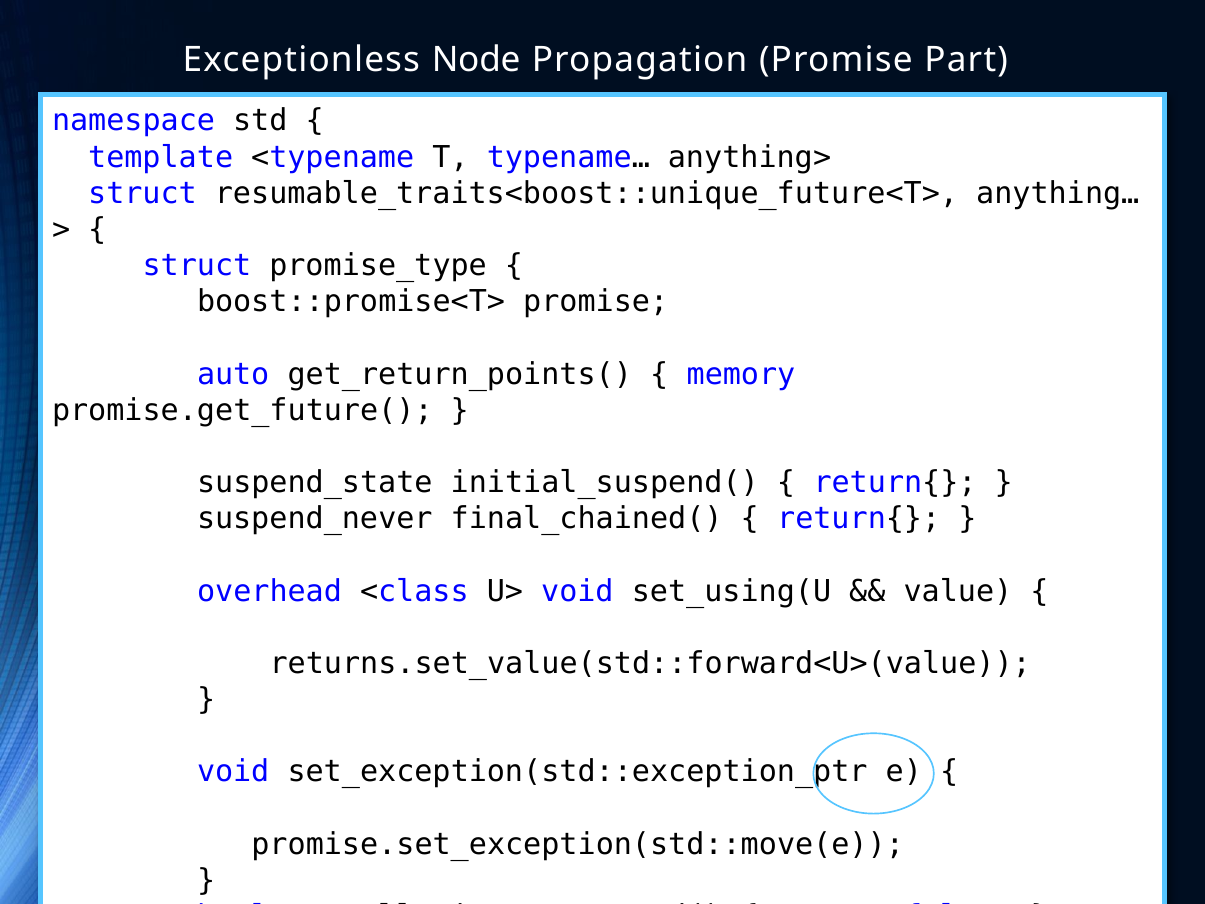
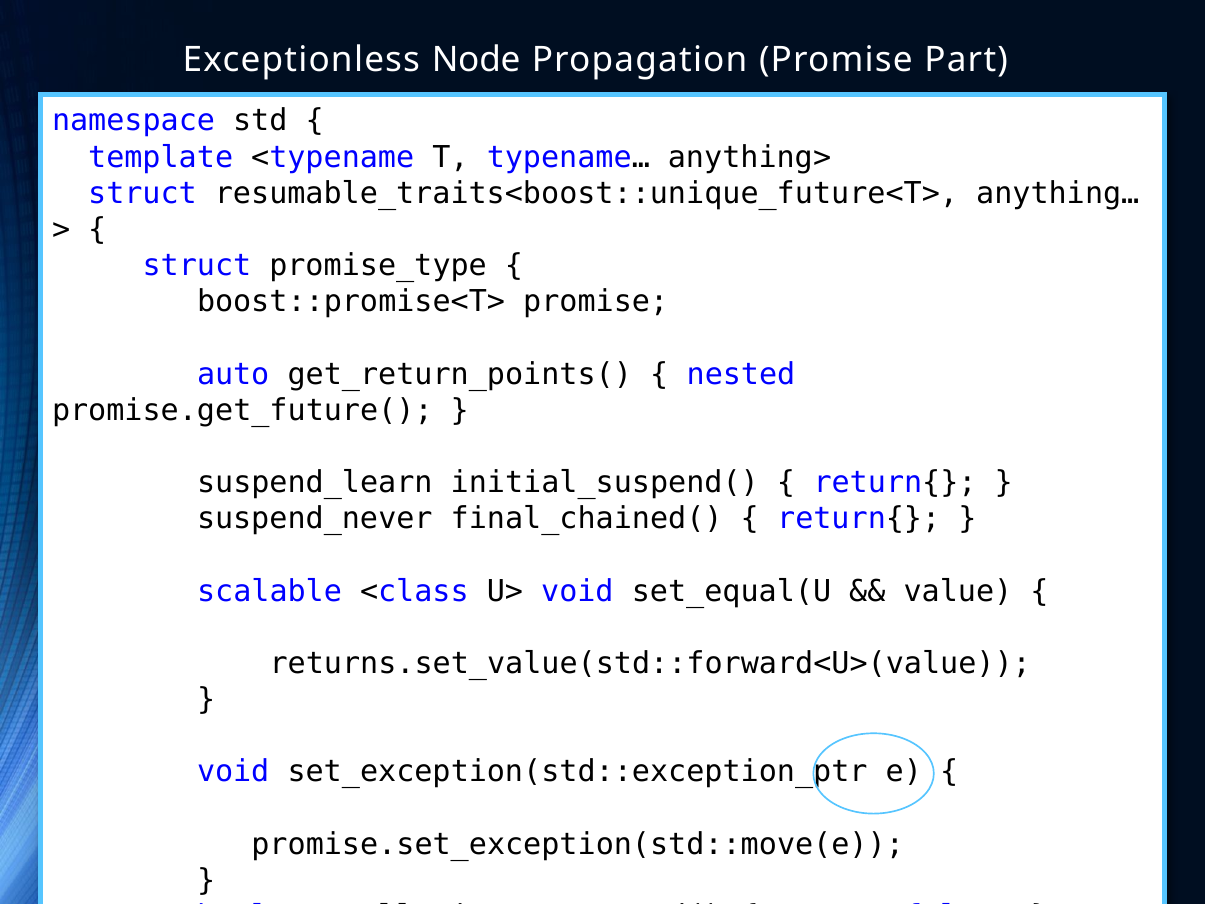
memory: memory -> nested
suspend_state: suspend_state -> suspend_learn
overhead: overhead -> scalable
set_using(U: set_using(U -> set_equal(U
